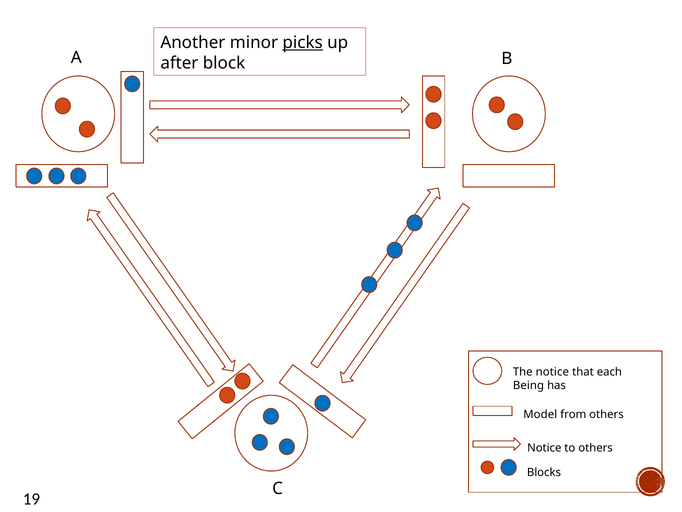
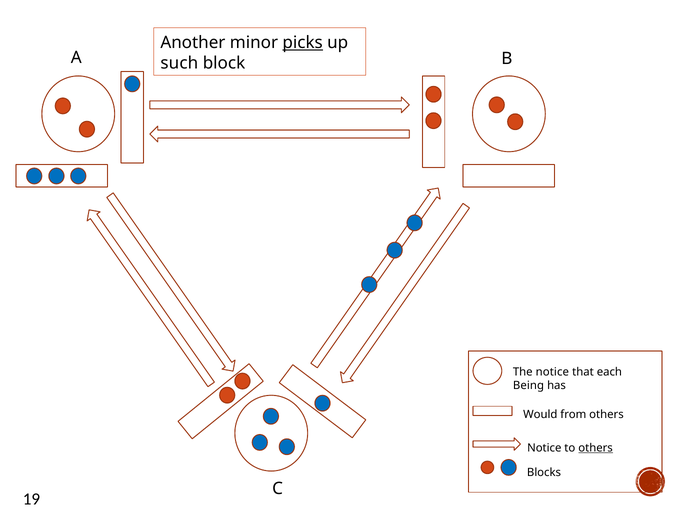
after: after -> such
Model: Model -> Would
others at (596, 447) underline: none -> present
